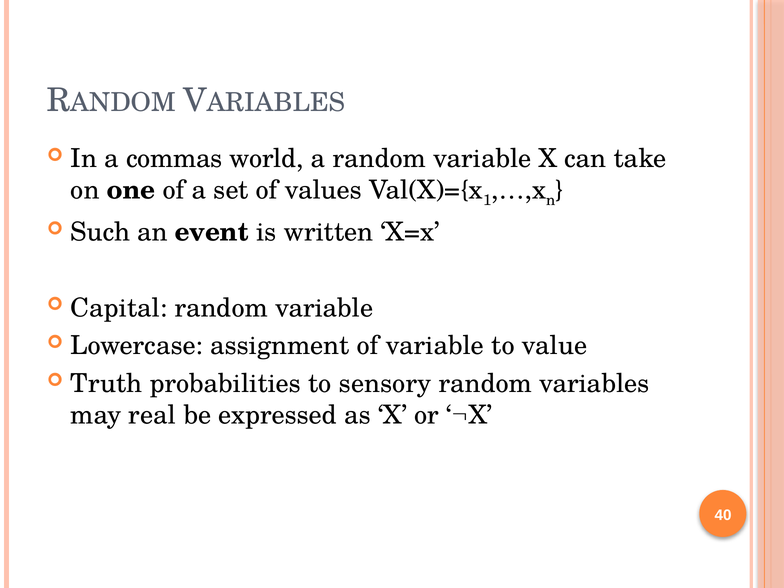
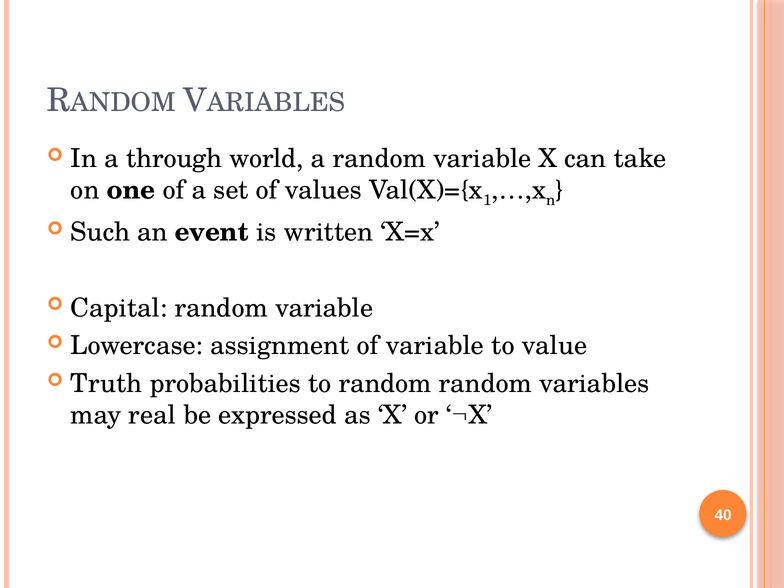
commas: commas -> through
to sensory: sensory -> random
